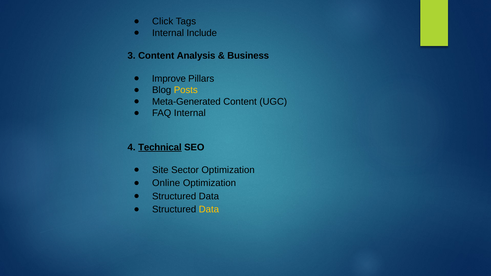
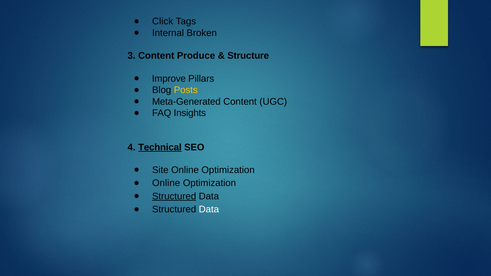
Include: Include -> Broken
Analysis: Analysis -> Produce
Business: Business -> Structure
FAQ Internal: Internal -> Insights
Site Sector: Sector -> Online
Structured at (174, 196) underline: none -> present
Data at (209, 210) colour: yellow -> white
